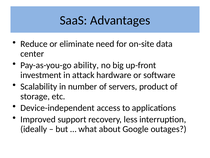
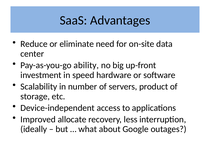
attack: attack -> speed
support: support -> allocate
